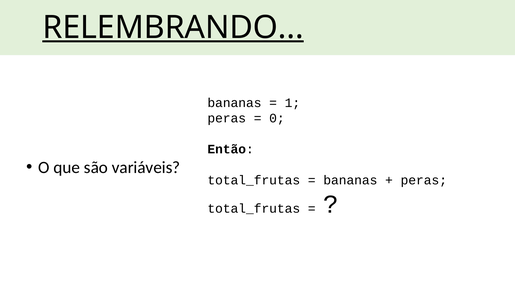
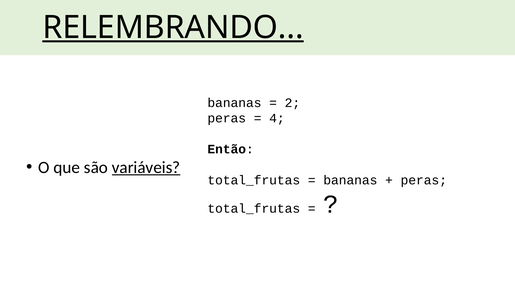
1: 1 -> 2
0: 0 -> 4
variáveis underline: none -> present
